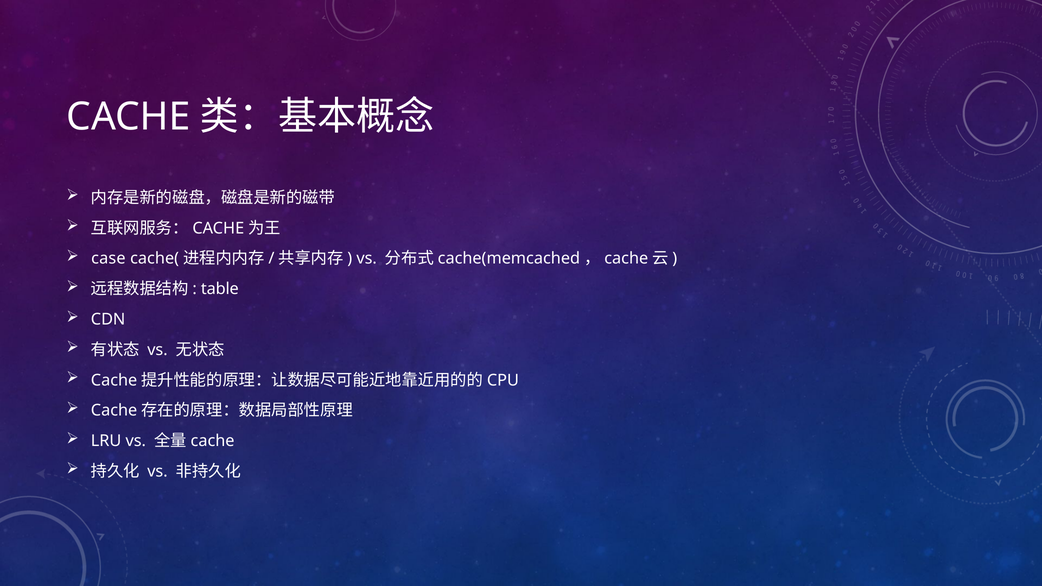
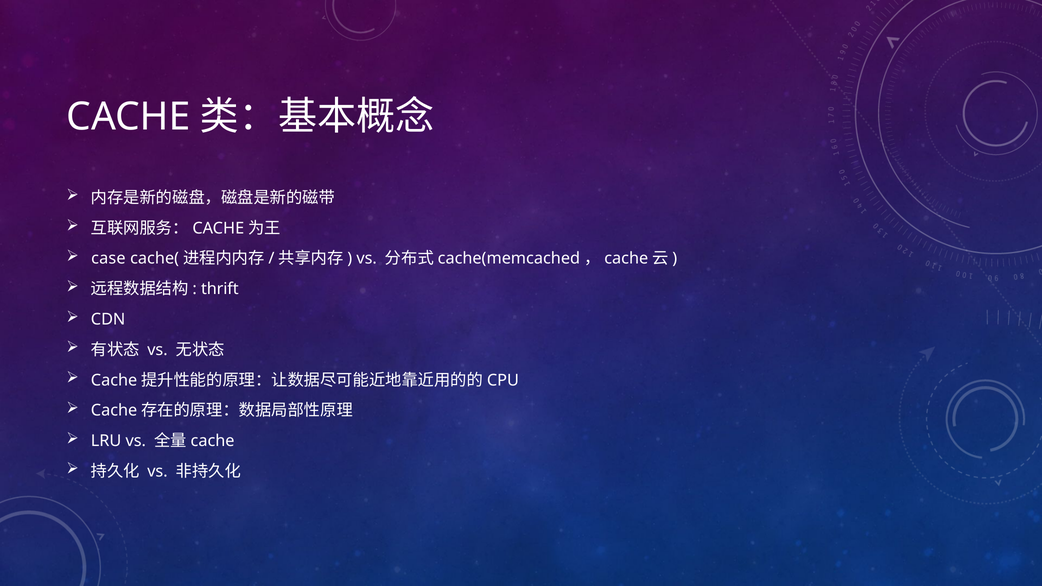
table: table -> thrift
